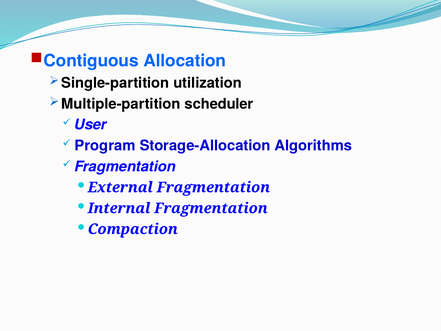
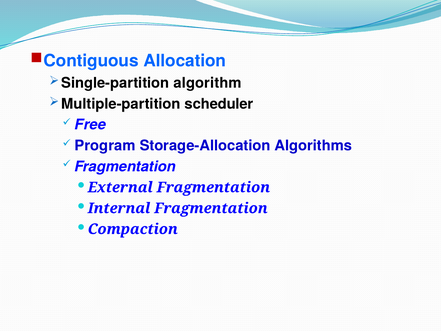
utilization: utilization -> algorithm
User: User -> Free
